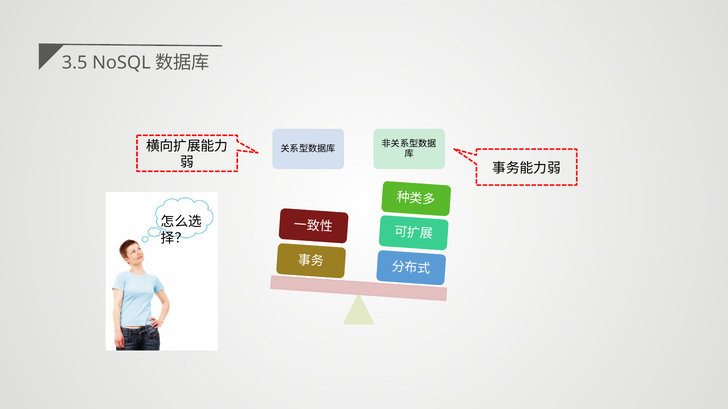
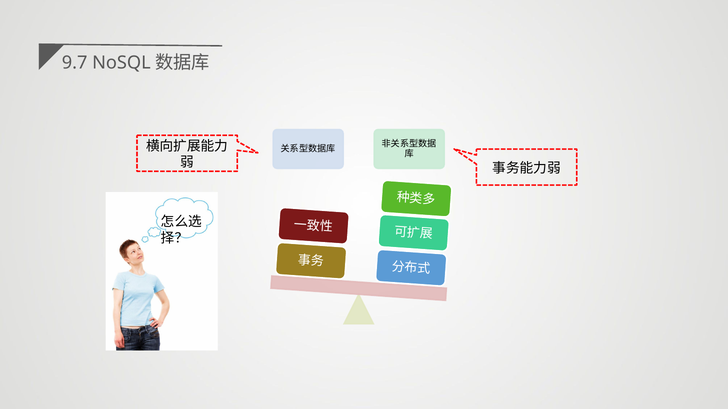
3.5: 3.5 -> 9.7
